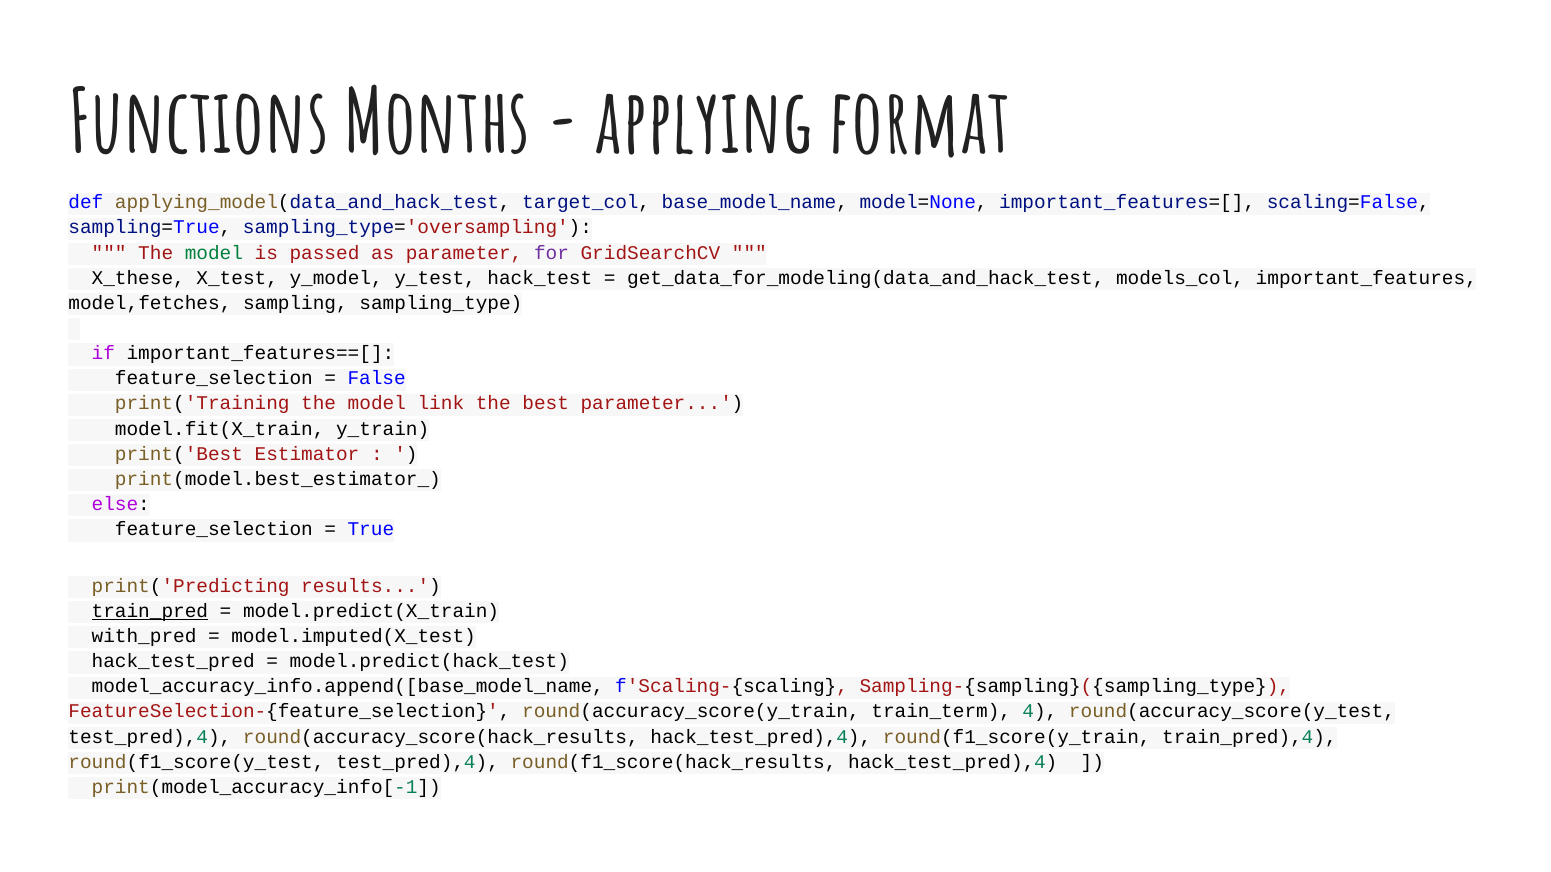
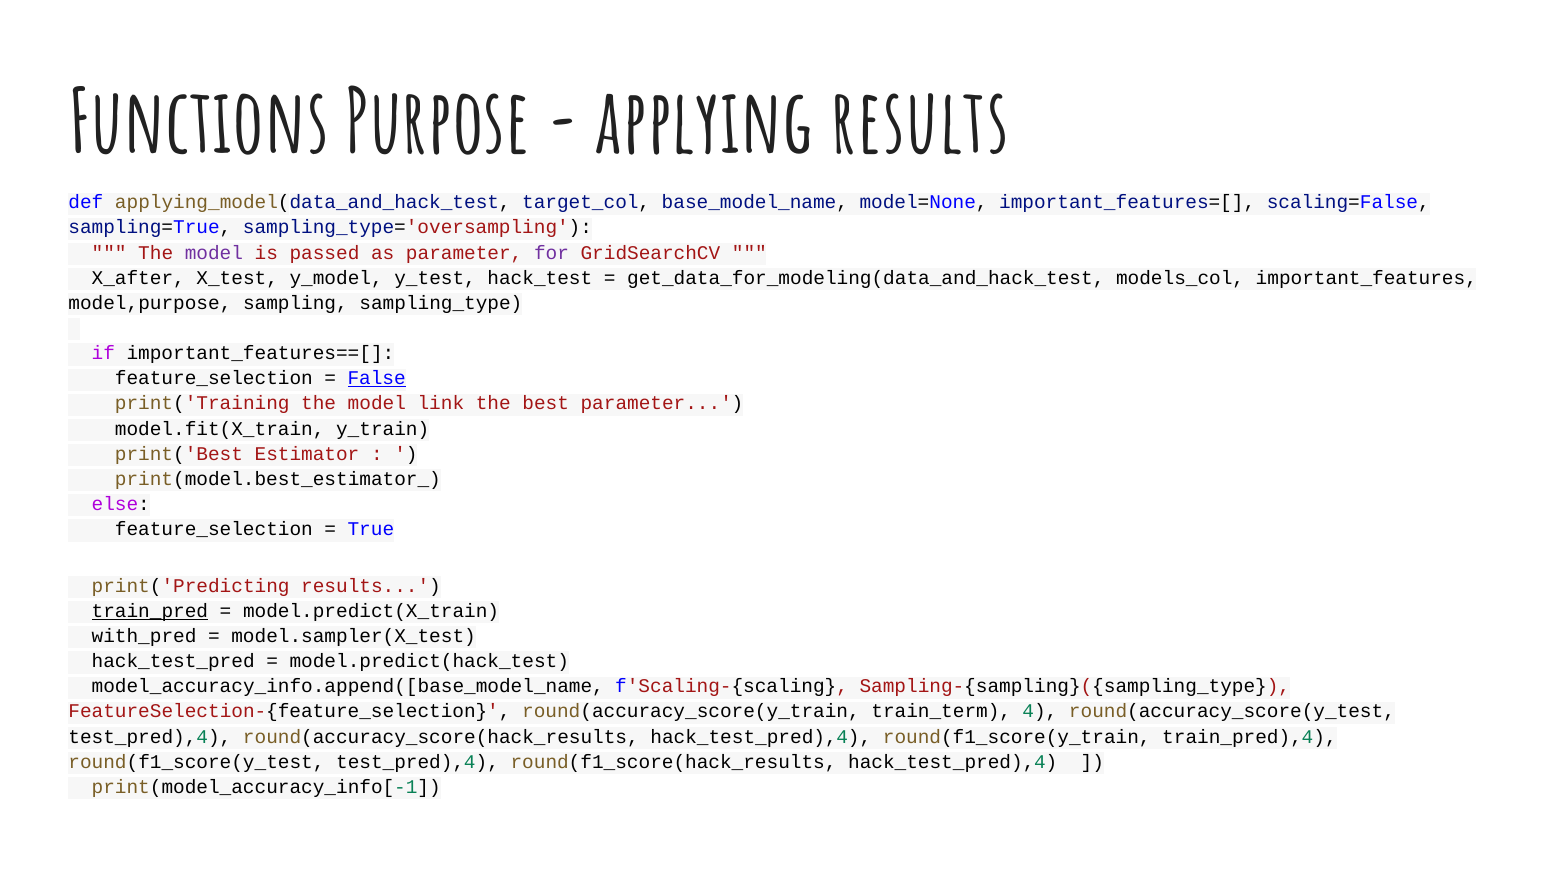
Months: Months -> Purpose
applying format: format -> results
model at (214, 253) colour: green -> purple
X_these: X_these -> X_after
model,fetches: model,fetches -> model,purpose
False underline: none -> present
model.imputed(X_test: model.imputed(X_test -> model.sampler(X_test
